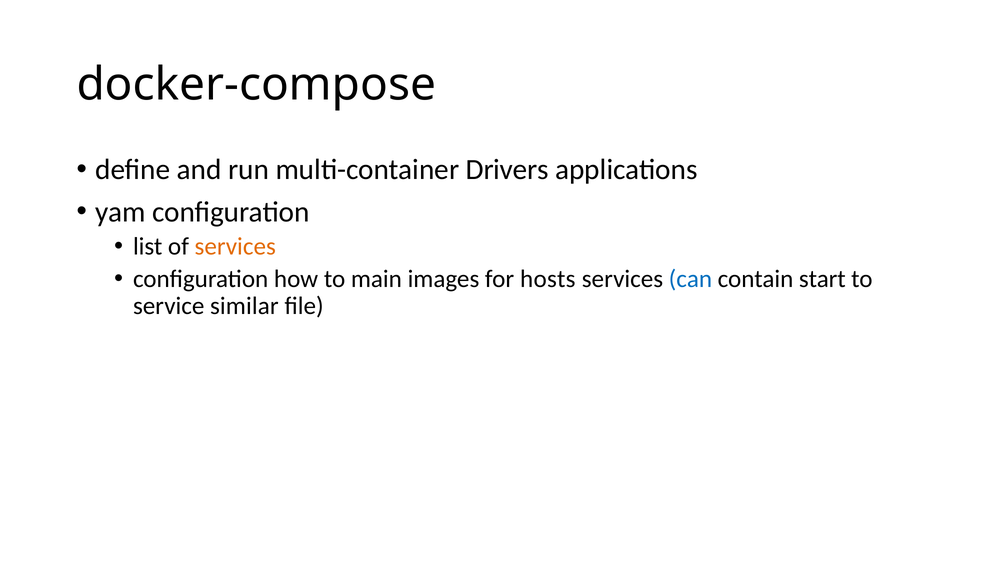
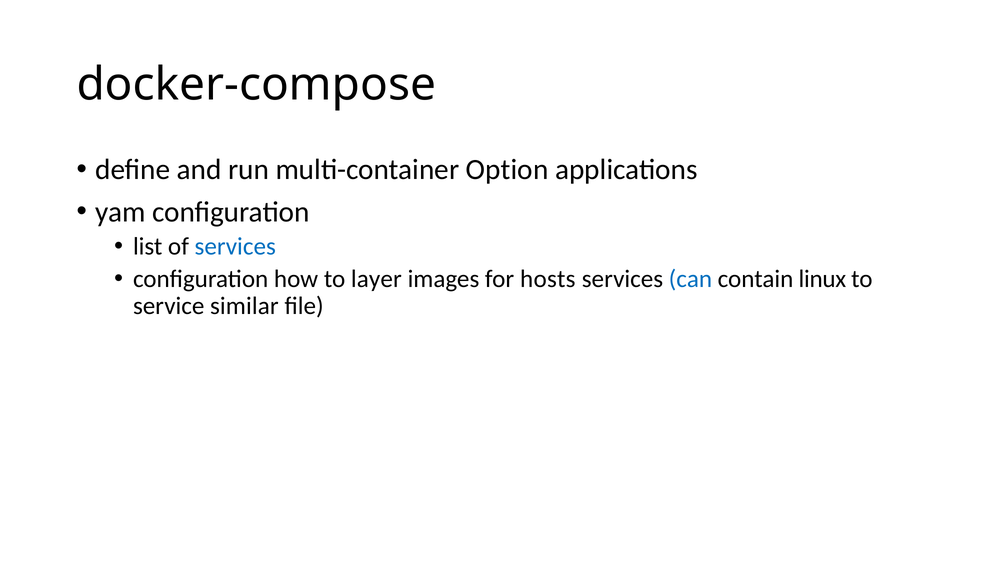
Drivers: Drivers -> Option
services at (235, 246) colour: orange -> blue
main: main -> layer
start: start -> linux
